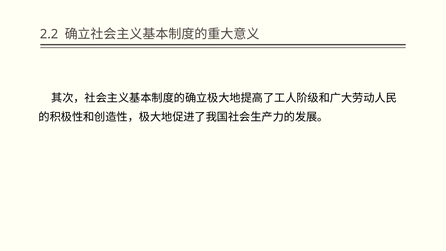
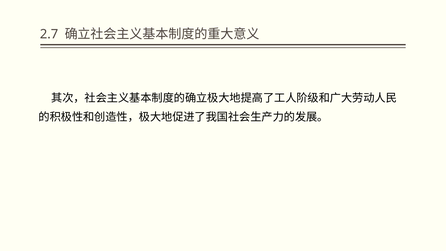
2.2: 2.2 -> 2.7
